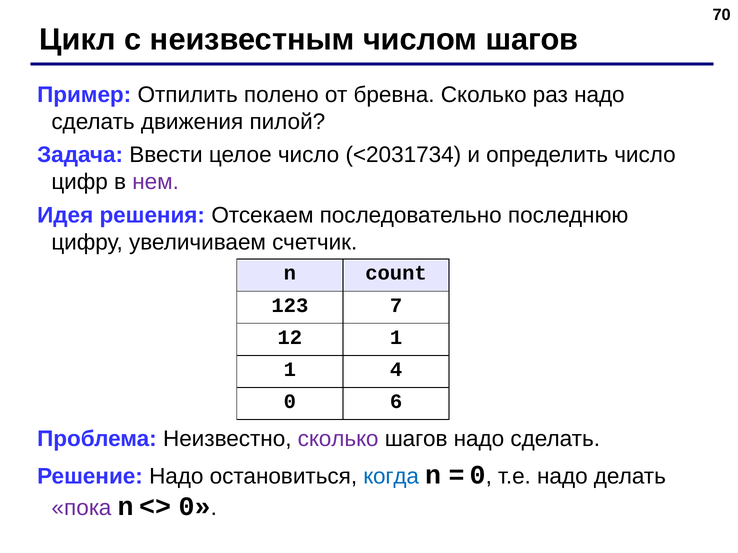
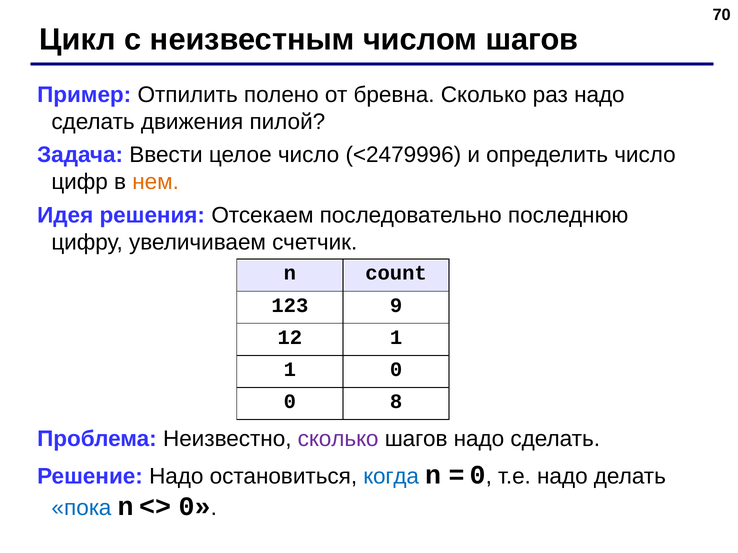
<2031734: <2031734 -> <2479996
нем colour: purple -> orange
7: 7 -> 9
1 4: 4 -> 0
6: 6 -> 8
пока colour: purple -> blue
